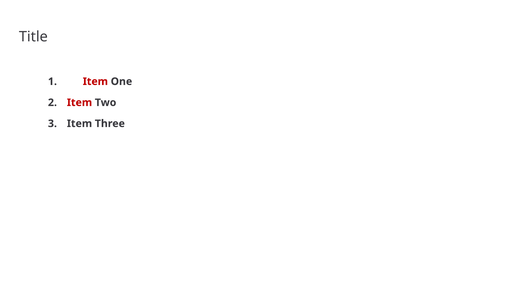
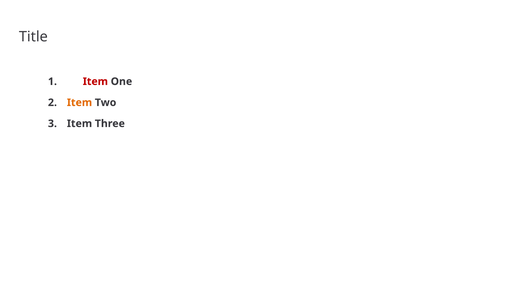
Item at (80, 103) colour: red -> orange
